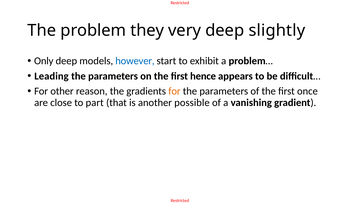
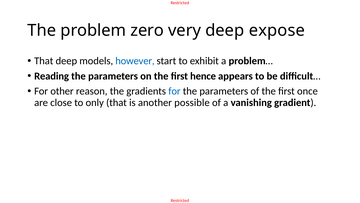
they: they -> zero
slightly: slightly -> expose
Only at (44, 61): Only -> That
Leading: Leading -> Reading
for at (174, 91) colour: orange -> blue
part: part -> only
